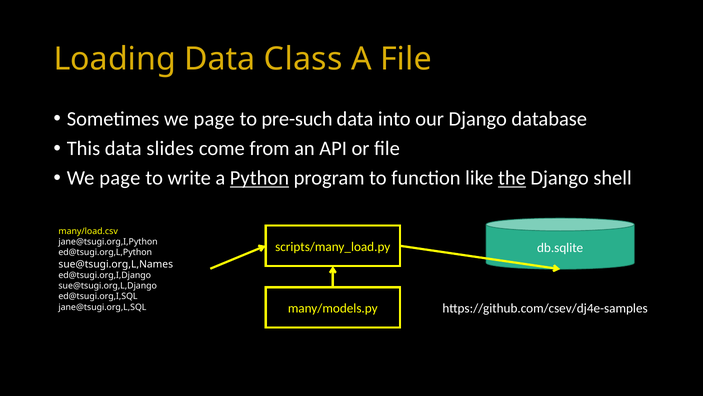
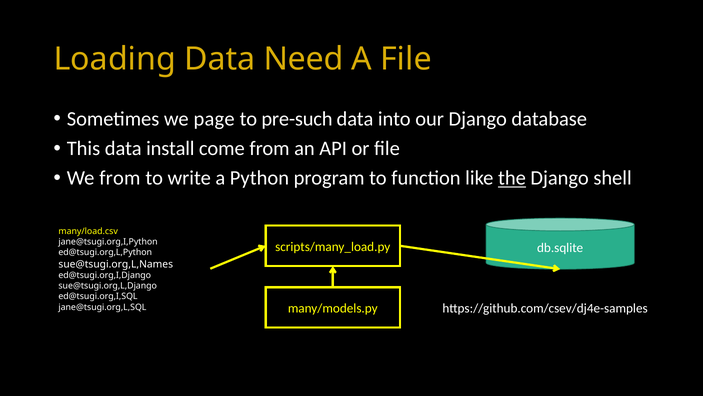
Class: Class -> Need
slides: slides -> install
page at (120, 178): page -> from
Python underline: present -> none
